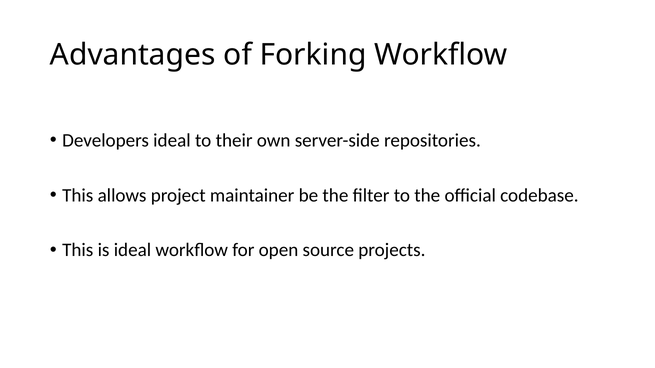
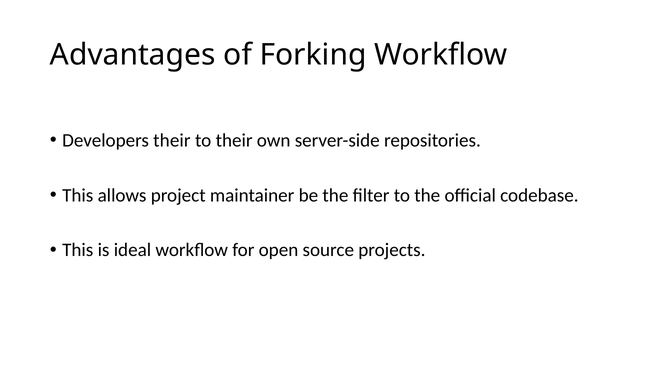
Developers ideal: ideal -> their
